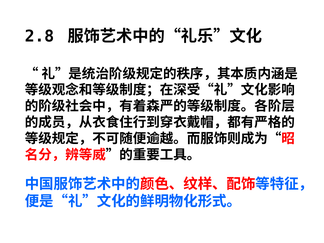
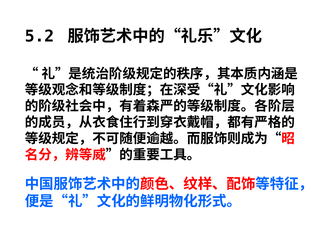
2.8: 2.8 -> 5.2
